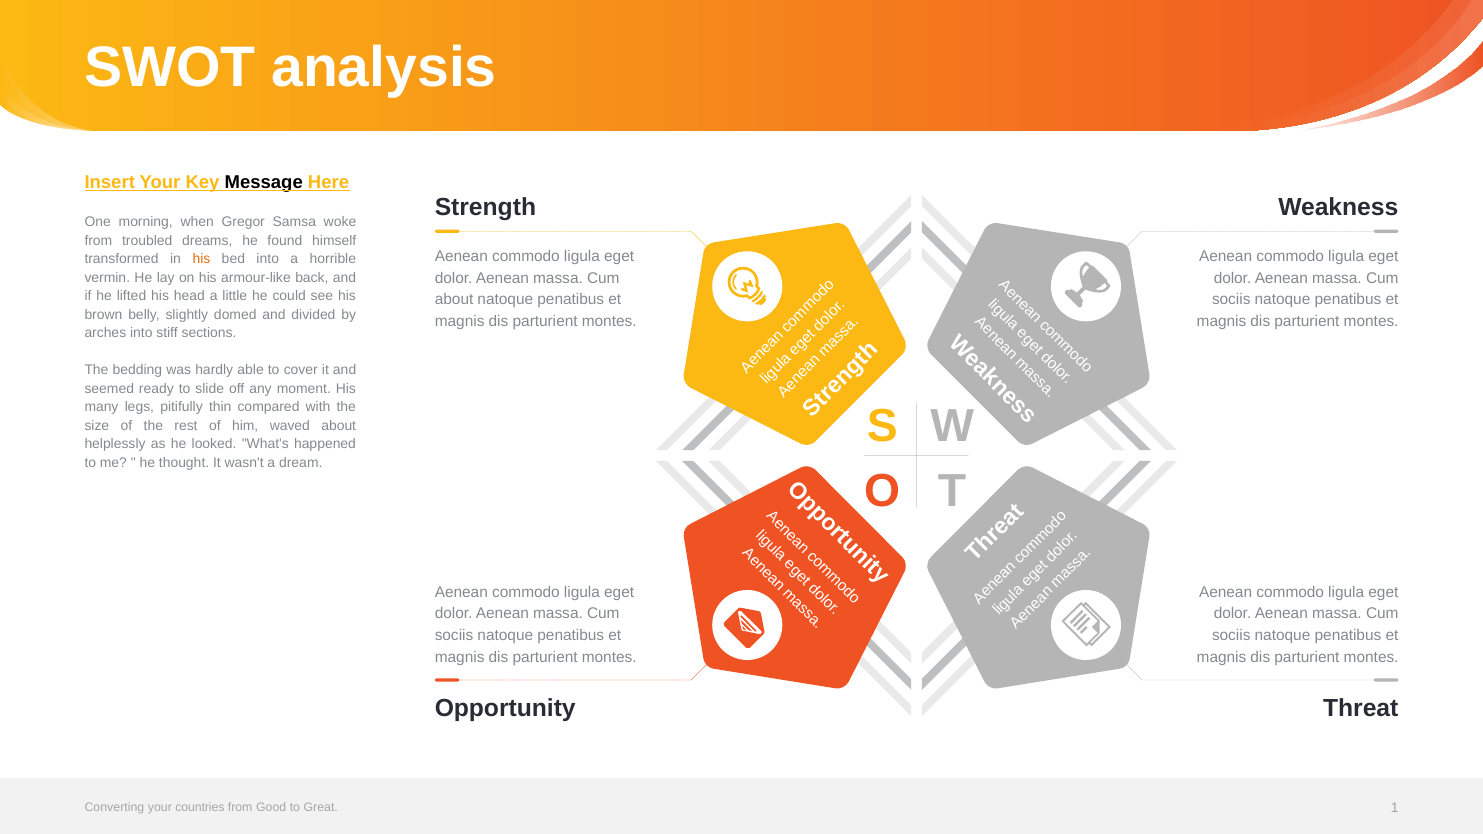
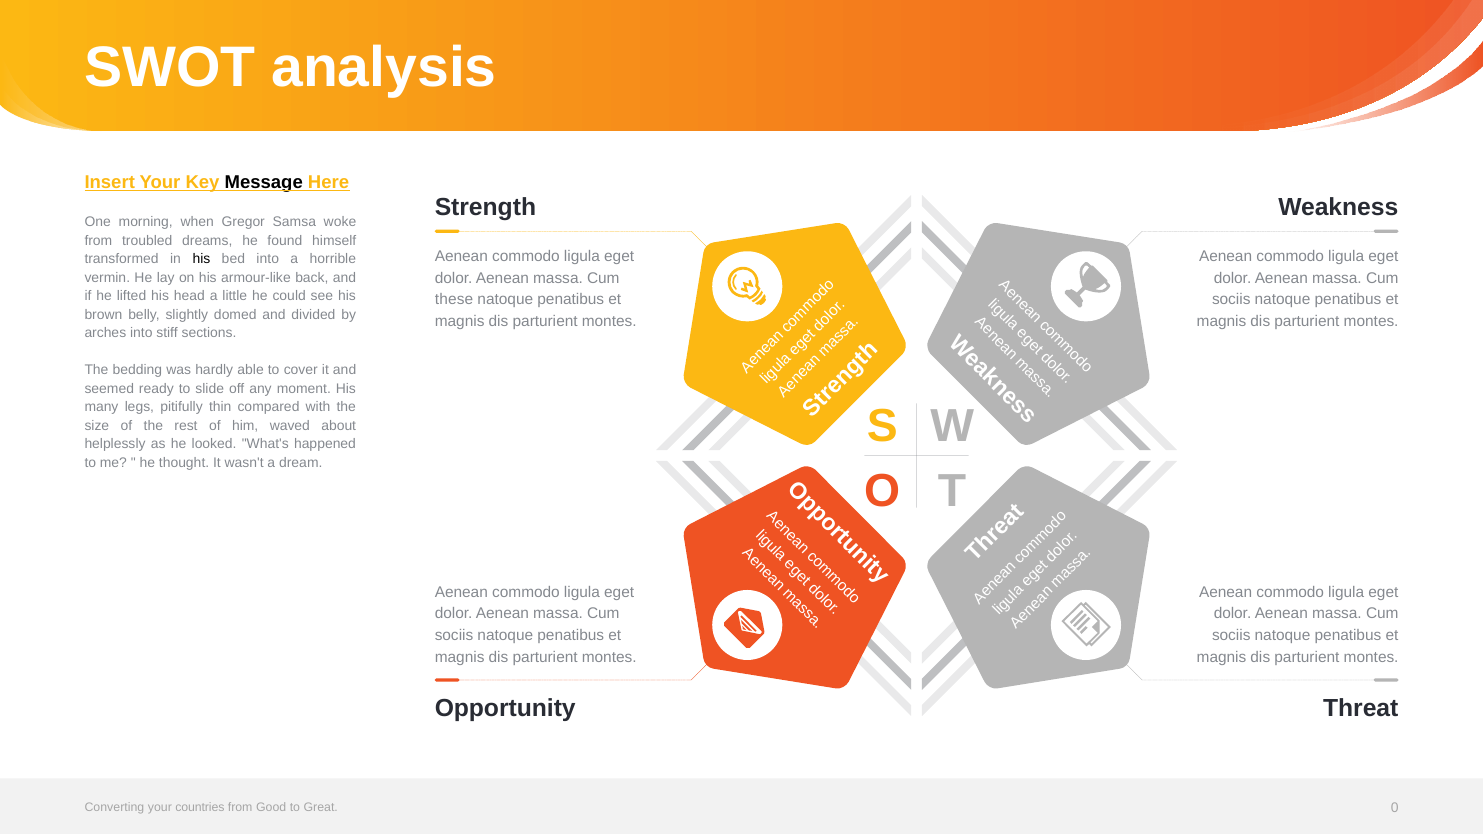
his at (201, 259) colour: orange -> black
about at (454, 300): about -> these
1: 1 -> 0
